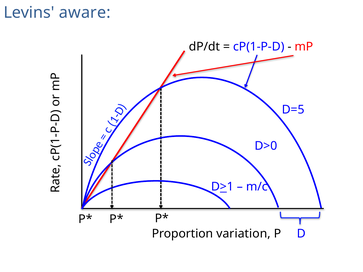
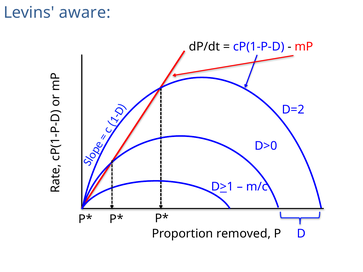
D=5: D=5 -> D=2
variation: variation -> removed
